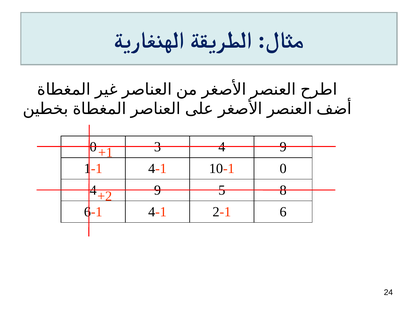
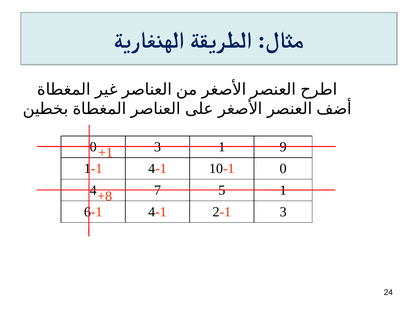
3 4: 4 -> 1
9 at (158, 190): 9 -> 7
5 8: 8 -> 1
+2: +2 -> +8
2-1 6: 6 -> 3
